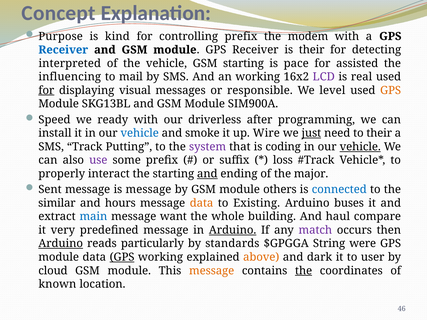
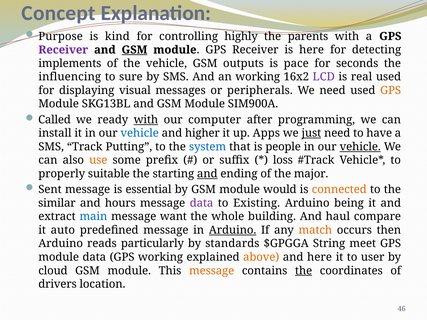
controlling prefix: prefix -> highly
modem: modem -> parents
Receiver at (63, 50) colour: blue -> purple
GSM at (134, 50) underline: none -> present
is their: their -> here
interpreted: interpreted -> implements
GSM starting: starting -> outputs
assisted: assisted -> seconds
mail: mail -> sure
for at (46, 90) underline: present -> none
responsible: responsible -> peripherals
We level: level -> need
Speed: Speed -> Called
with at (146, 120) underline: none -> present
driverless: driverless -> computer
smoke: smoke -> higher
Wire: Wire -> Apps
to their: their -> have
system colour: purple -> blue
coding: coding -> people
use colour: purple -> orange
interact: interact -> suitable
is message: message -> essential
others: others -> would
connected colour: blue -> orange
data at (202, 203) colour: orange -> purple
buses: buses -> being
very: very -> auto
match colour: purple -> orange
Arduino at (61, 244) underline: present -> none
were: were -> meet
GPS at (122, 257) underline: present -> none
and dark: dark -> here
known: known -> drivers
